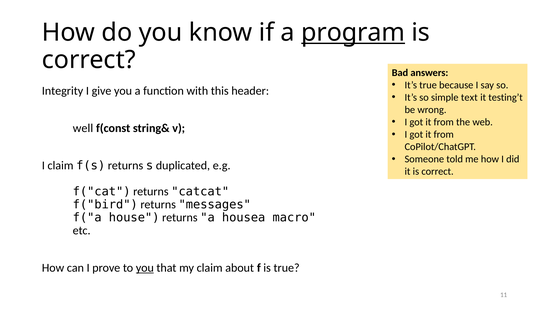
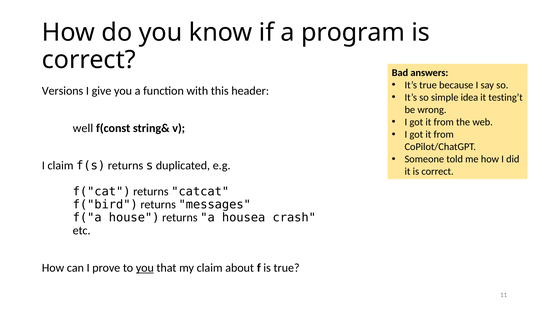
program underline: present -> none
Integrity: Integrity -> Versions
text: text -> idea
macro: macro -> crash
